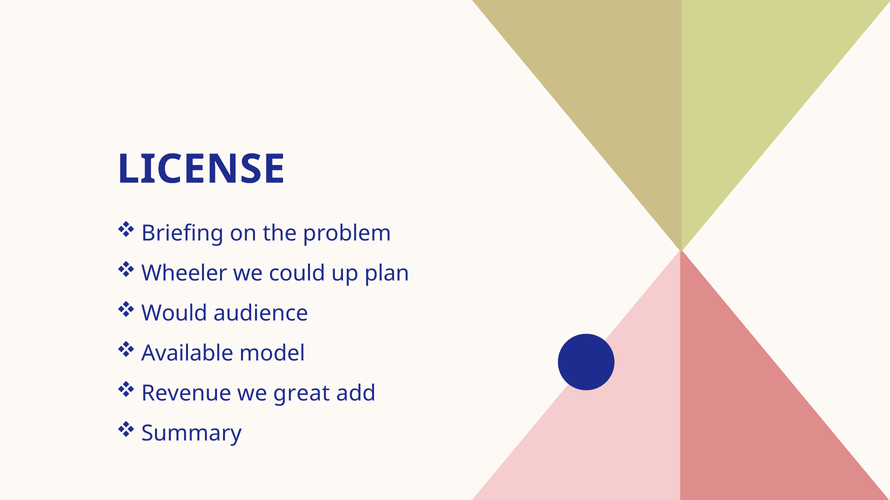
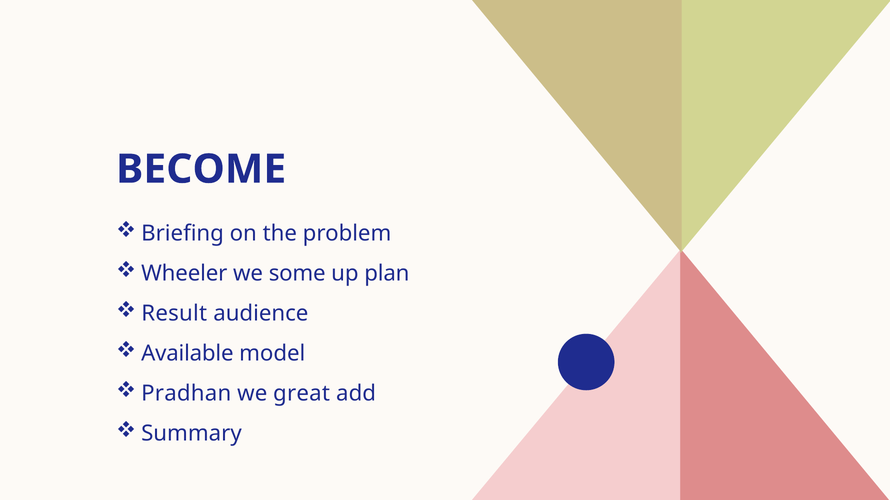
LICENSE: LICENSE -> BECOME
could: could -> some
Would: Would -> Result
Revenue: Revenue -> Pradhan
